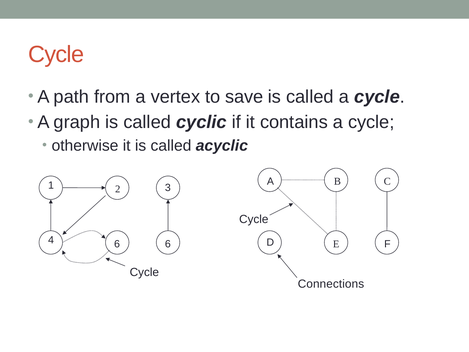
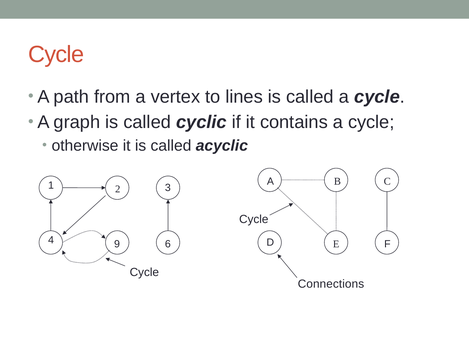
save: save -> lines
4 6: 6 -> 9
